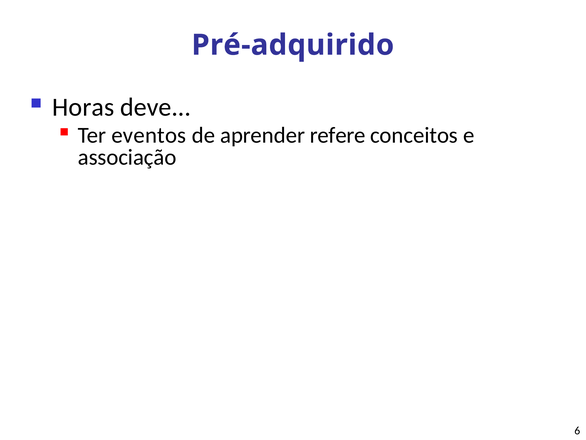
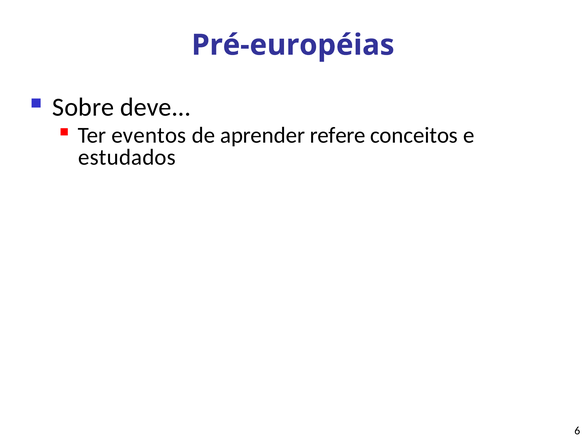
Pré-adquirido: Pré-adquirido -> Pré-européias
Horas: Horas -> Sobre
associação: associação -> estudados
